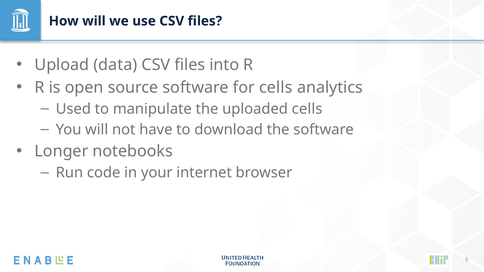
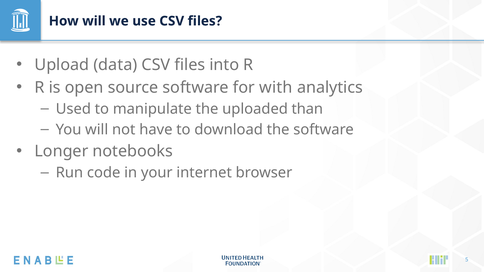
for cells: cells -> with
uploaded cells: cells -> than
